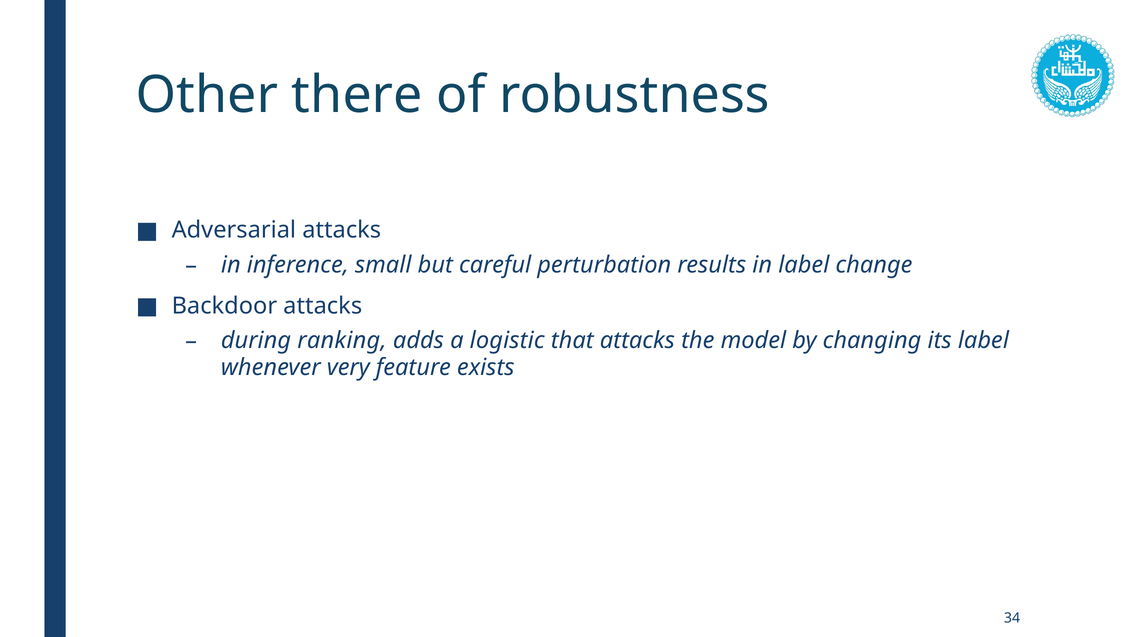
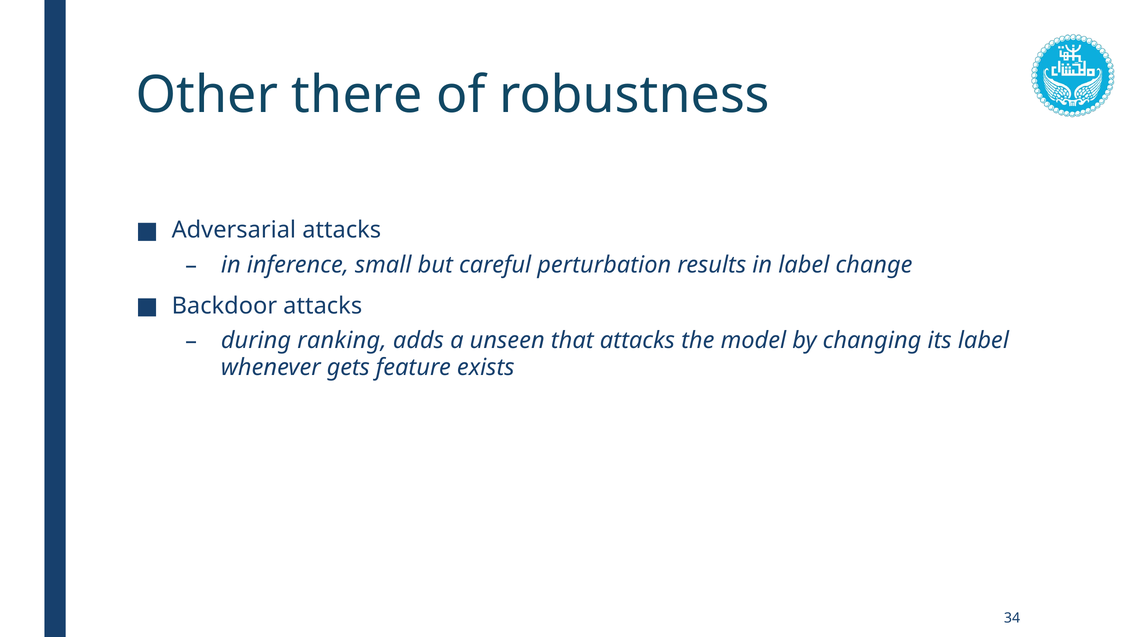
logistic: logistic -> unseen
very: very -> gets
